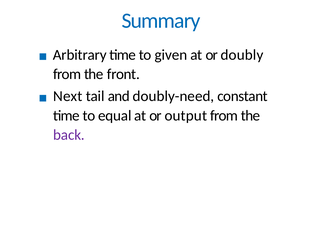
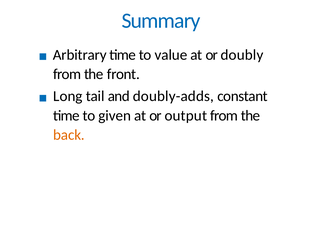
given: given -> value
Next: Next -> Long
doubly-need: doubly-need -> doubly-adds
equal: equal -> given
back colour: purple -> orange
